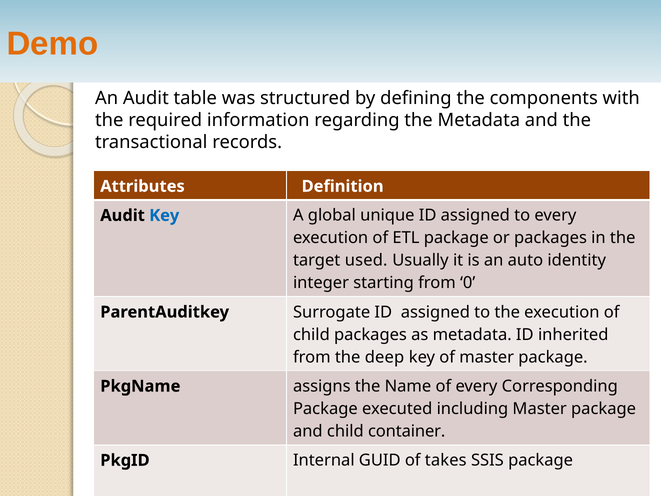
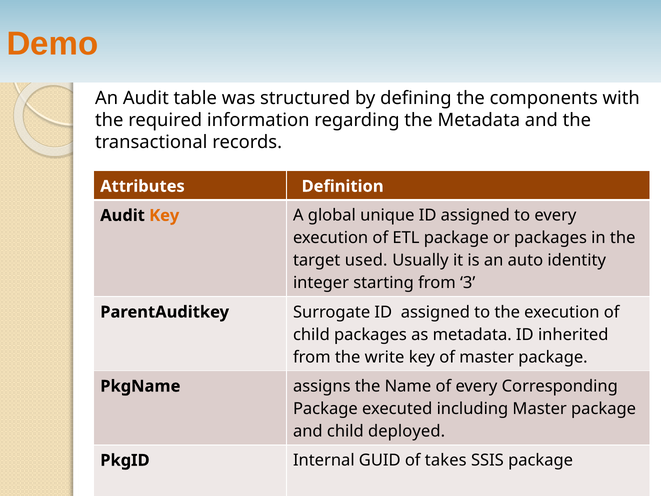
Key at (164, 215) colour: blue -> orange
0: 0 -> 3
deep: deep -> write
container: container -> deployed
